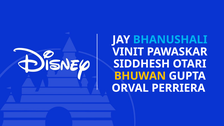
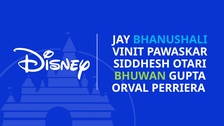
BHUWAN colour: yellow -> light green
